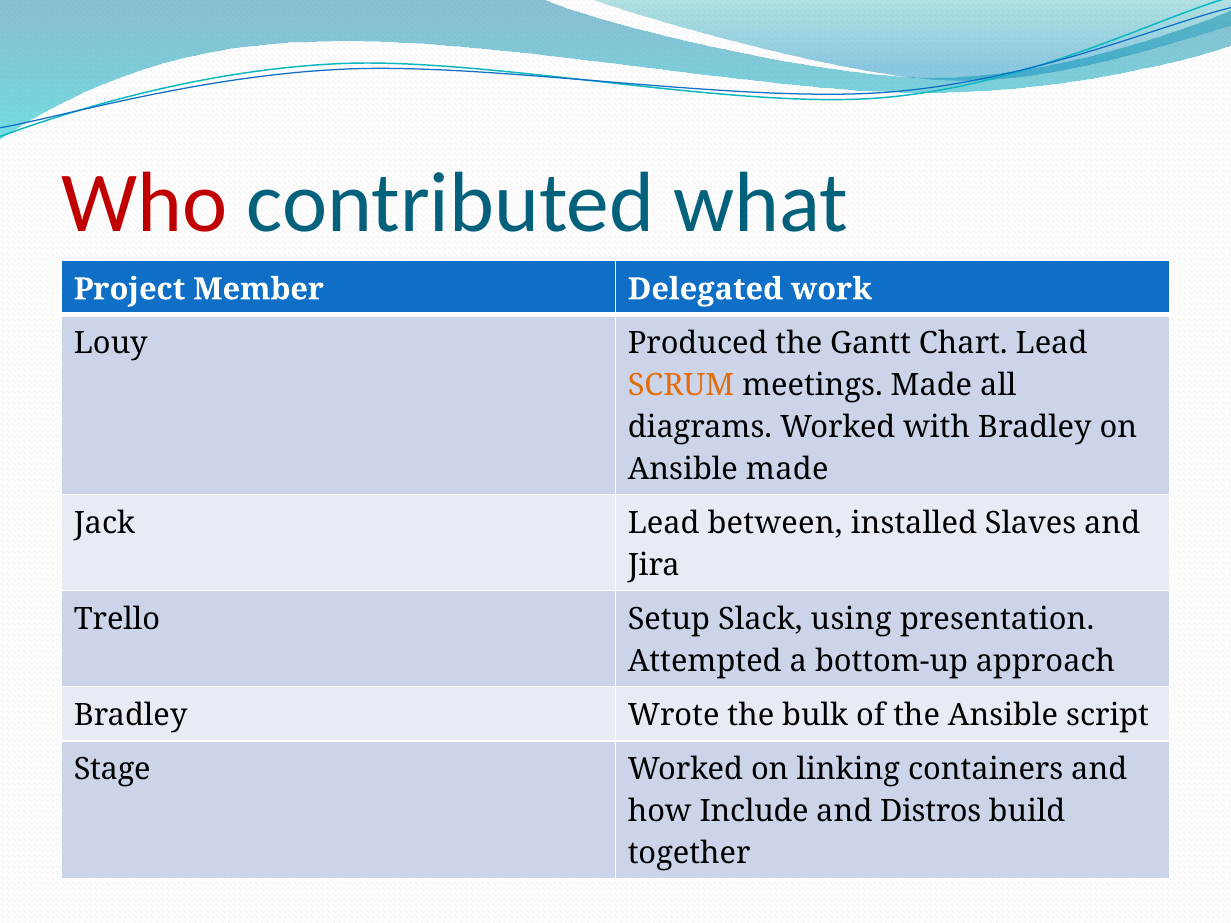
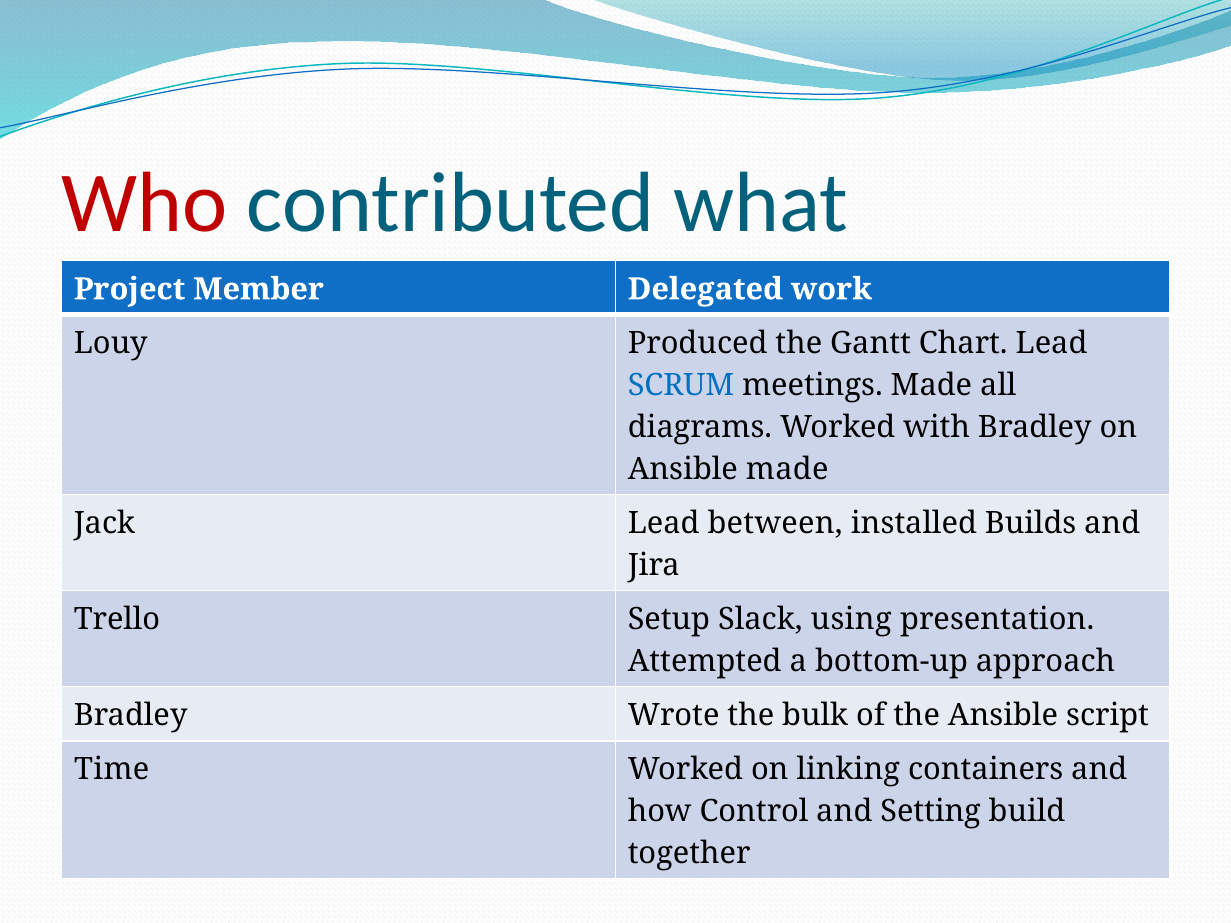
SCRUM colour: orange -> blue
Slaves: Slaves -> Builds
Stage: Stage -> Time
Include: Include -> Control
Distros: Distros -> Setting
